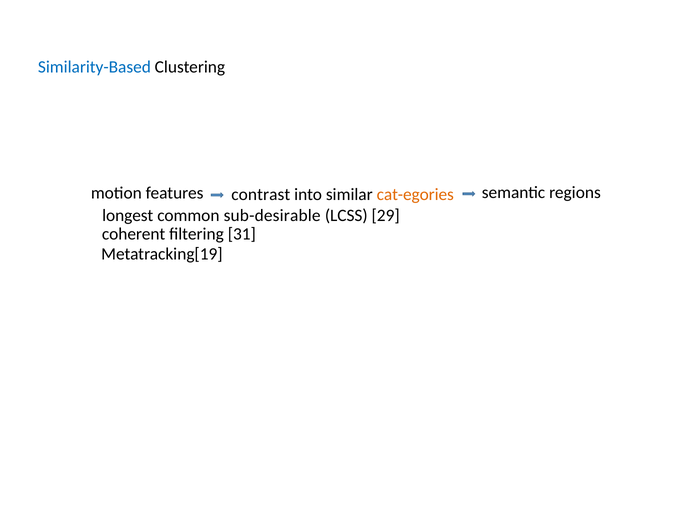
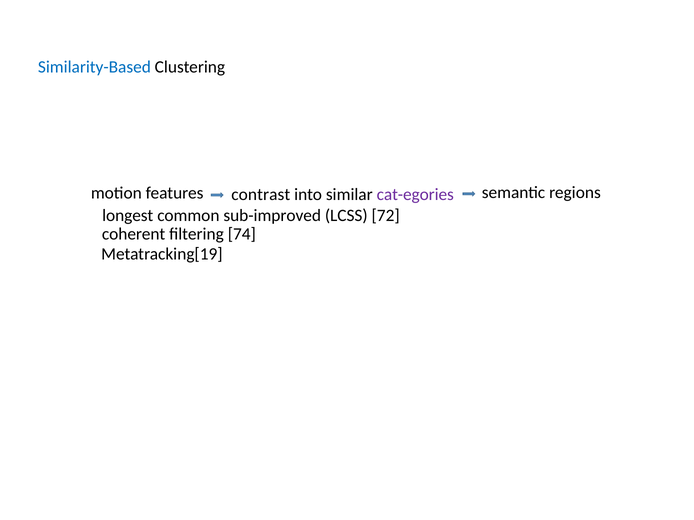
cat-egories colour: orange -> purple
sub-desirable: sub-desirable -> sub-improved
29: 29 -> 72
31: 31 -> 74
